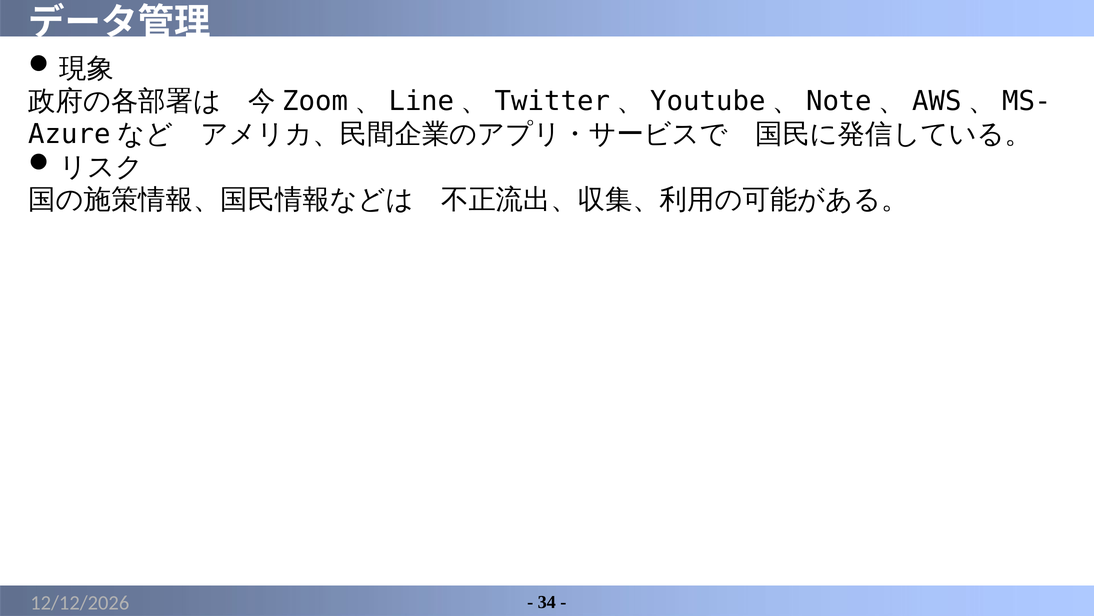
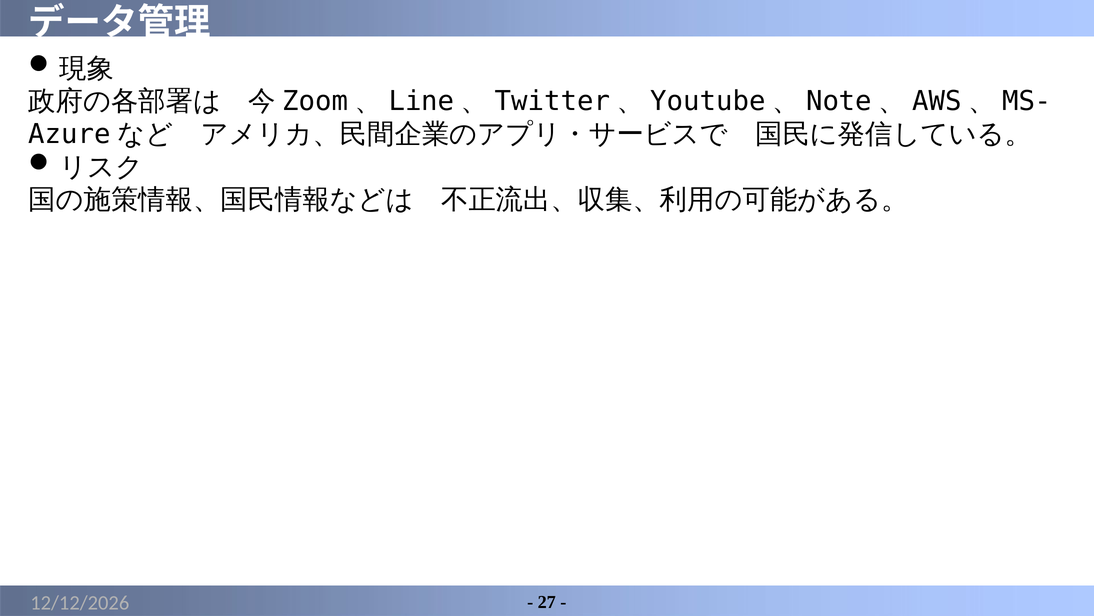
34: 34 -> 27
